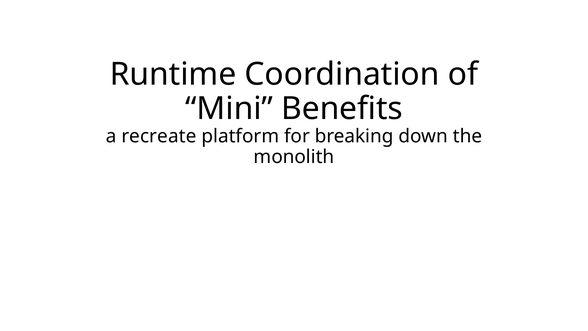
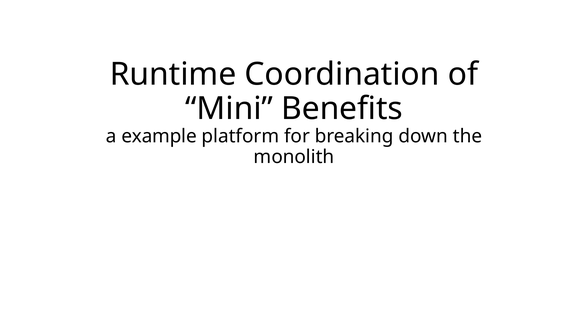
recreate: recreate -> example
